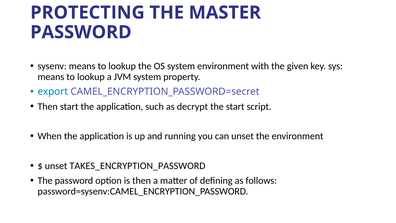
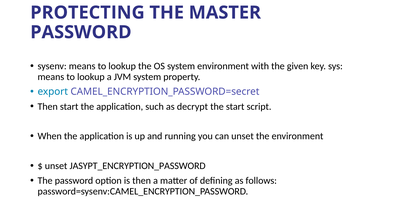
TAKES_ENCRYPTION_PASSWORD: TAKES_ENCRYPTION_PASSWORD -> JASYPT_ENCRYPTION_PASSWORD
